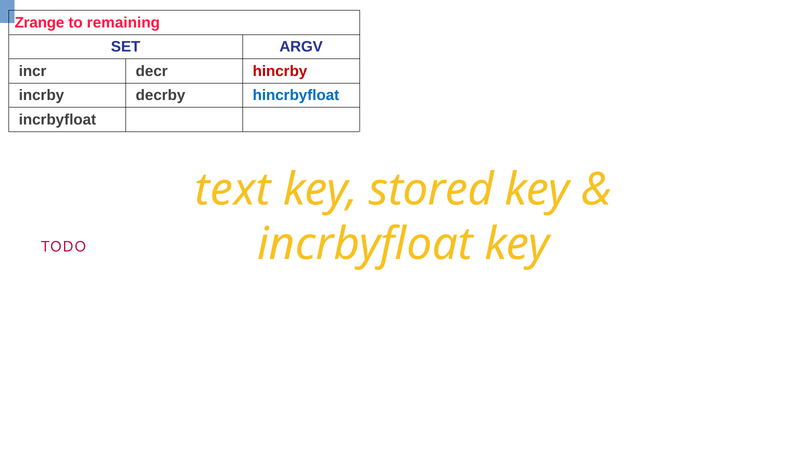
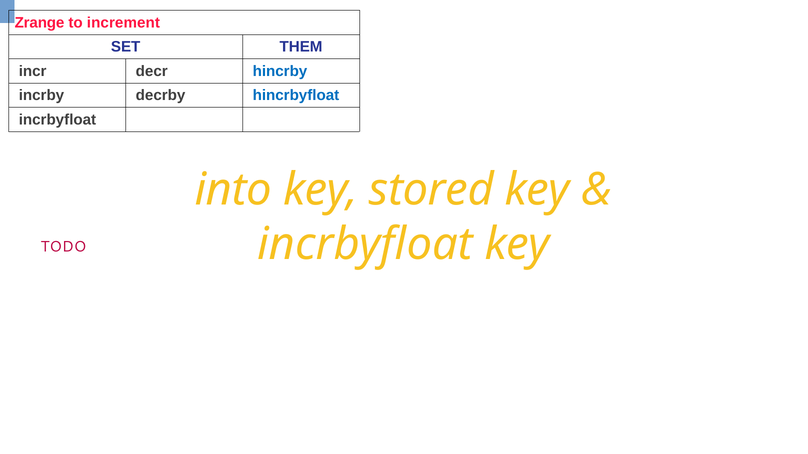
remaining: remaining -> increment
ARGV: ARGV -> THEM
hincrby colour: red -> blue
text: text -> into
